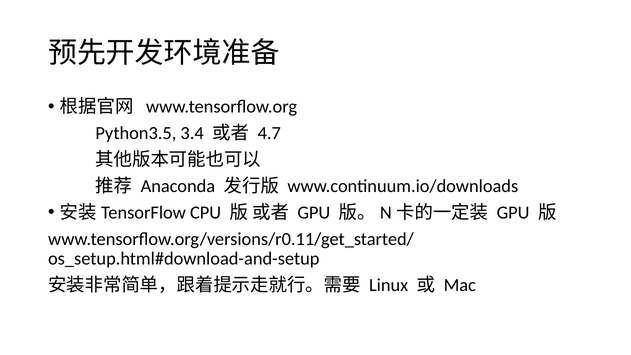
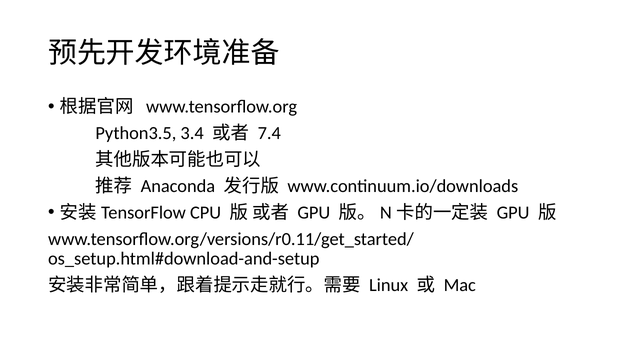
4.7: 4.7 -> 7.4
